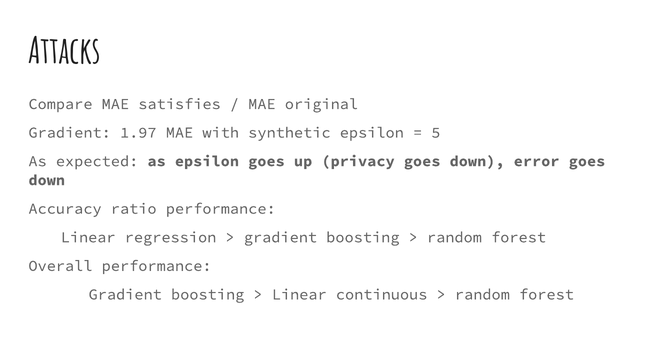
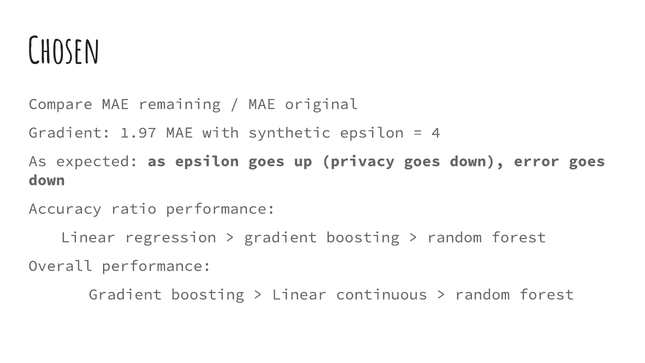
Attacks: Attacks -> Chosen
satisfies: satisfies -> remaining
5: 5 -> 4
